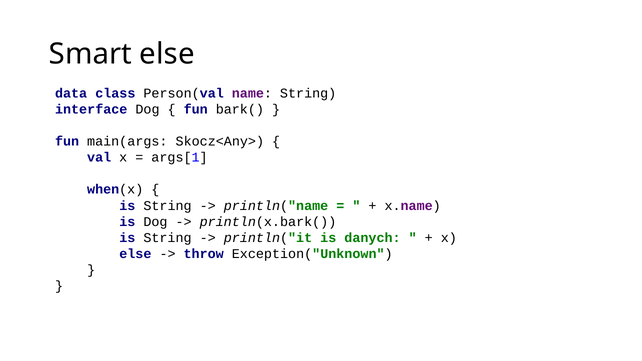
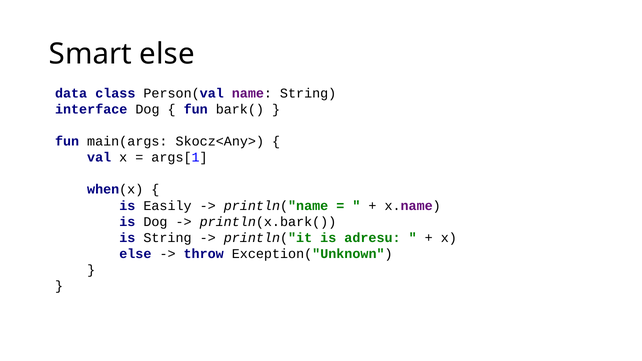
String at (168, 206): String -> Easily
danych: danych -> adresu
